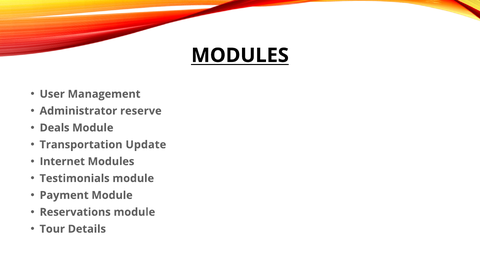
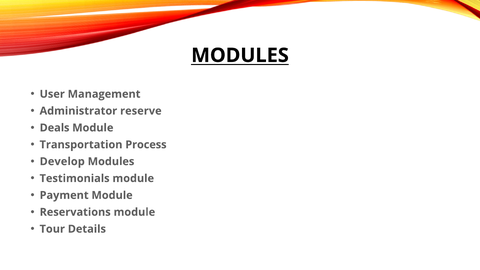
Update: Update -> Process
Internet: Internet -> Develop
